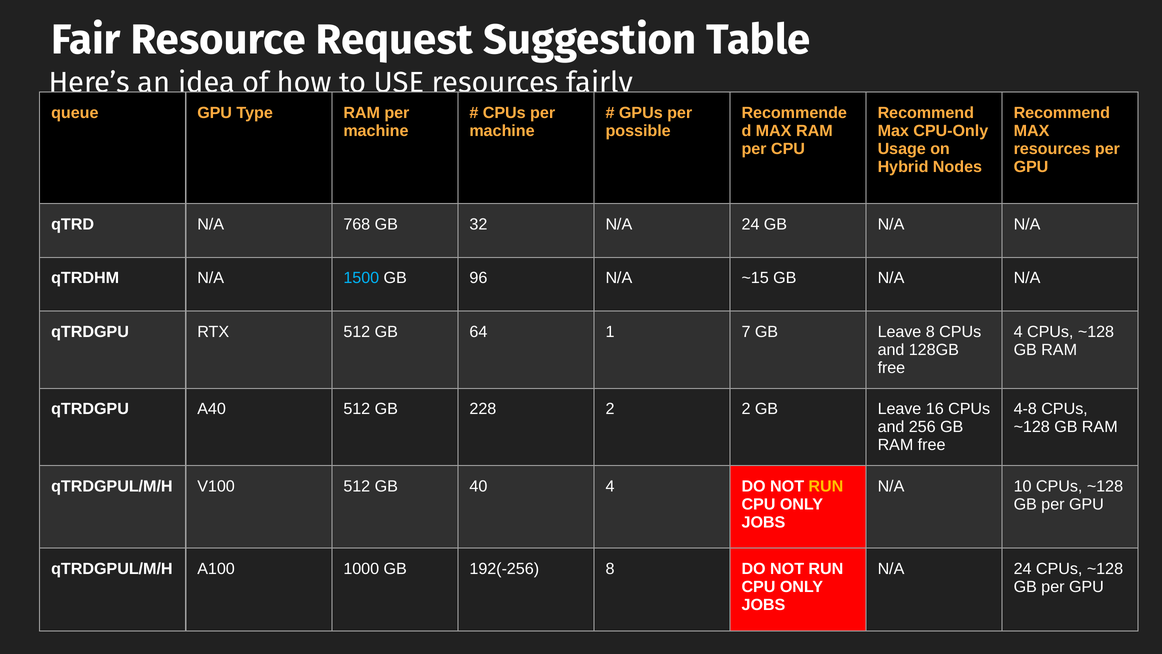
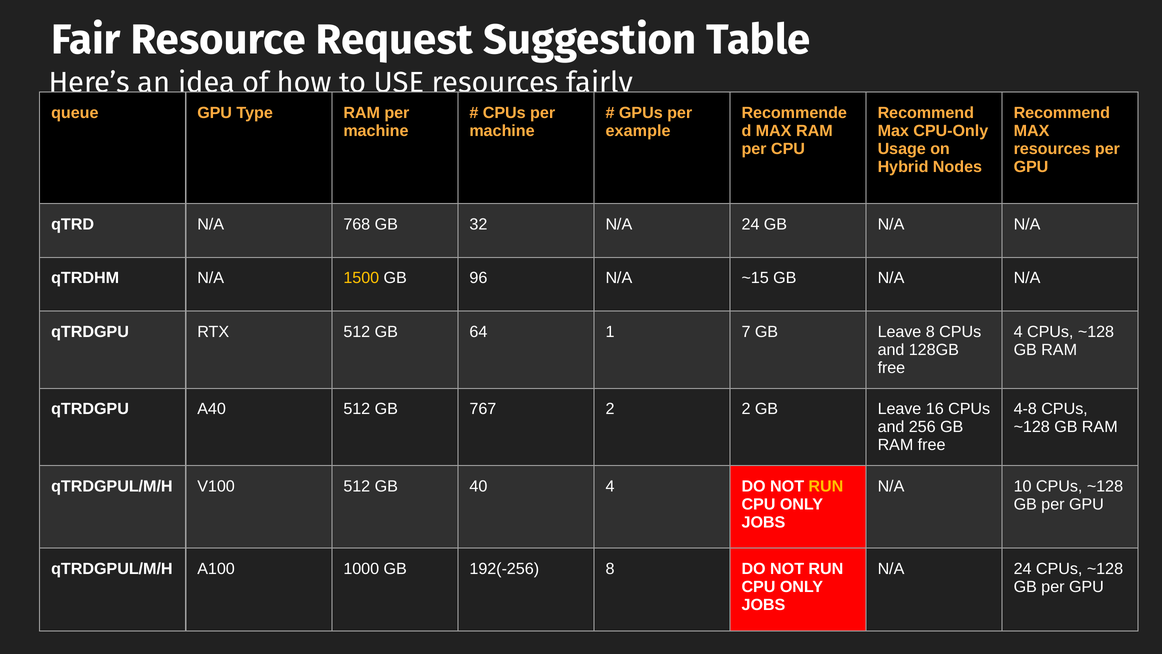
possible: possible -> example
1500 colour: light blue -> yellow
228: 228 -> 767
